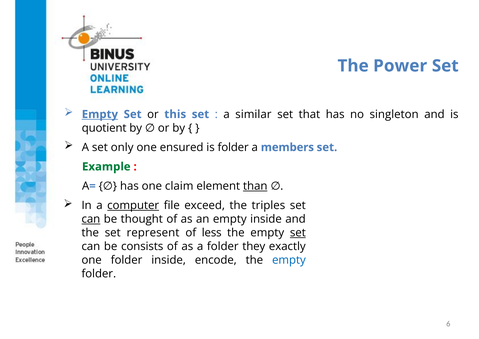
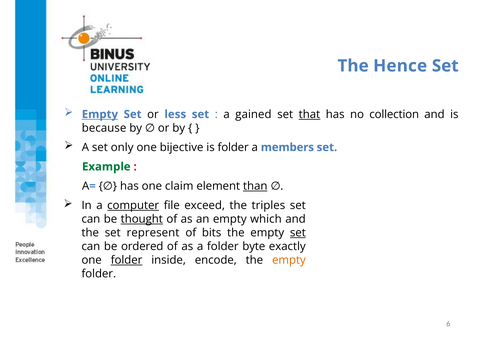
Power: Power -> Hence
this: this -> less
similar: similar -> gained
that underline: none -> present
singleton: singleton -> collection
quotient: quotient -> because
ensured: ensured -> bijective
can at (91, 219) underline: present -> none
thought underline: none -> present
empty inside: inside -> which
less: less -> bits
consists: consists -> ordered
they: they -> byte
folder at (127, 260) underline: none -> present
empty at (289, 260) colour: blue -> orange
